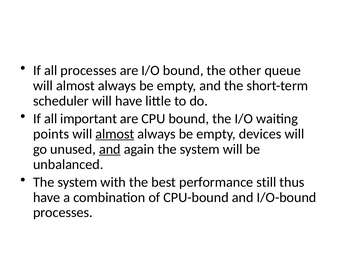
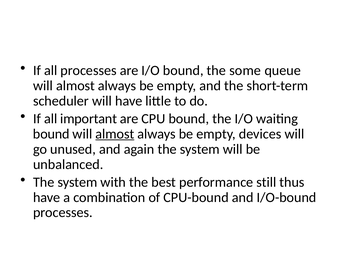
other: other -> some
points at (51, 134): points -> bound
and at (110, 149) underline: present -> none
